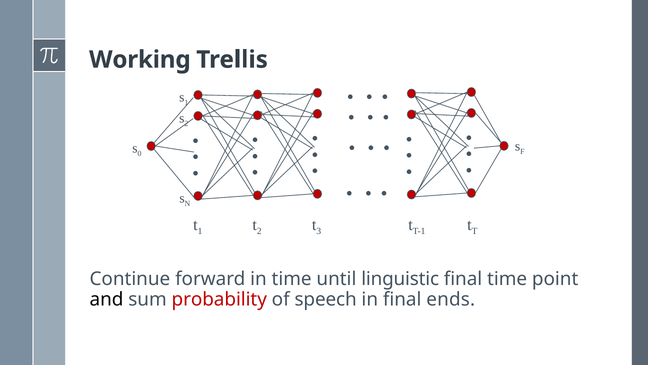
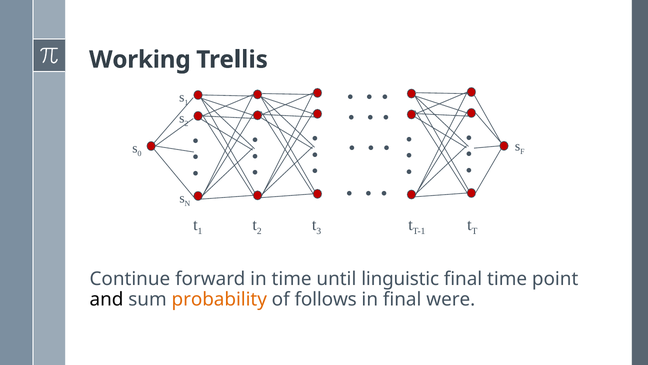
probability colour: red -> orange
speech: speech -> follows
ends: ends -> were
